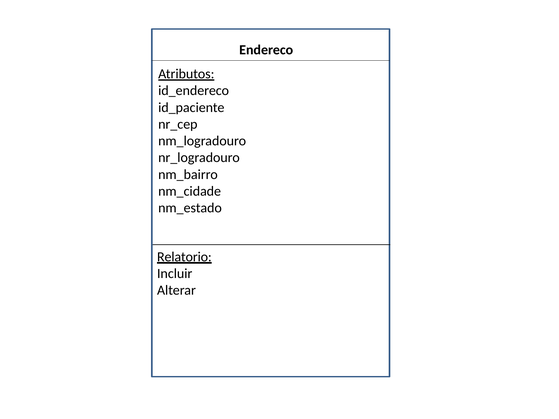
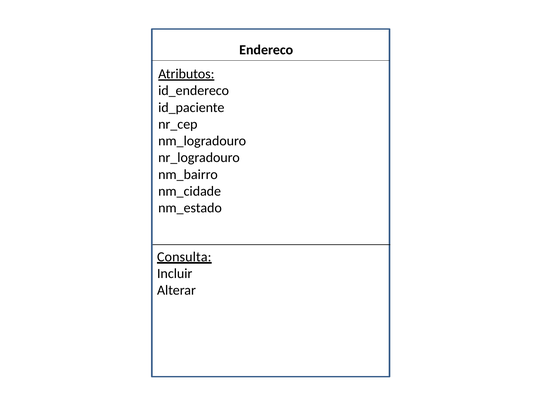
Relatorio: Relatorio -> Consulta
